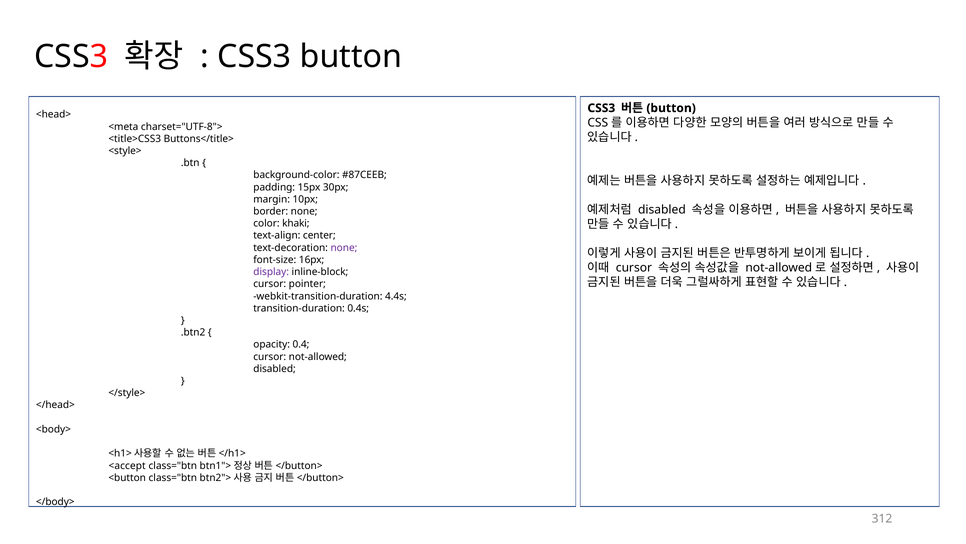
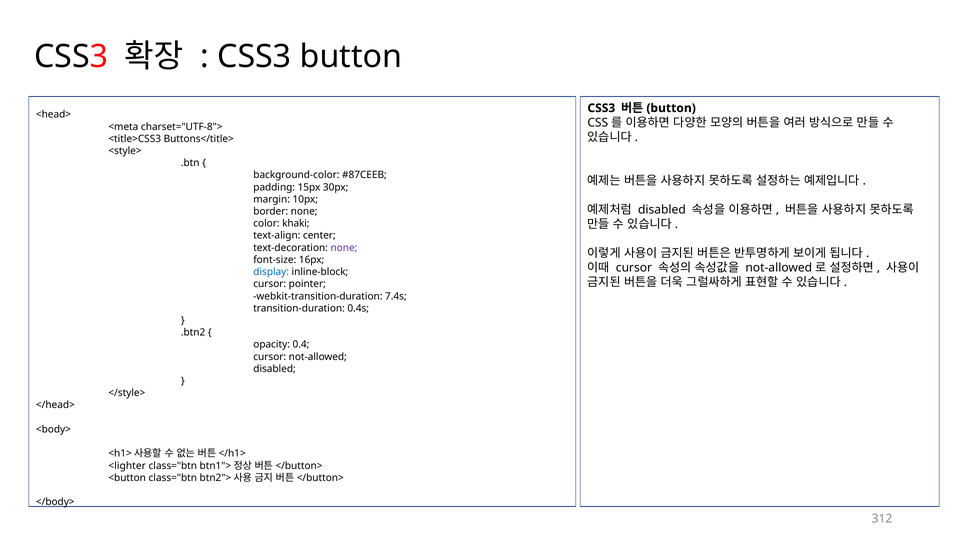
display colour: purple -> blue
4.4s: 4.4s -> 7.4s
<accept: <accept -> <lighter
